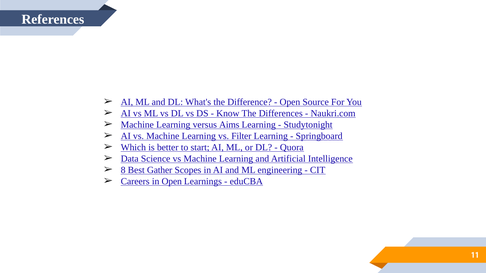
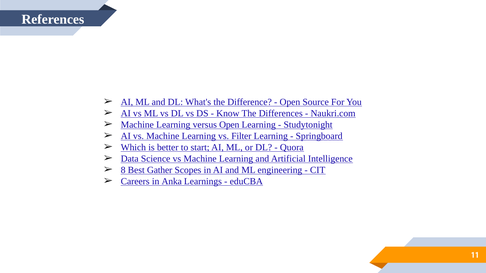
versus Aims: Aims -> Open
in Open: Open -> Anka
